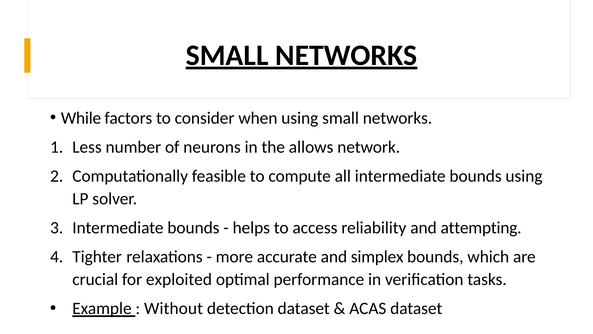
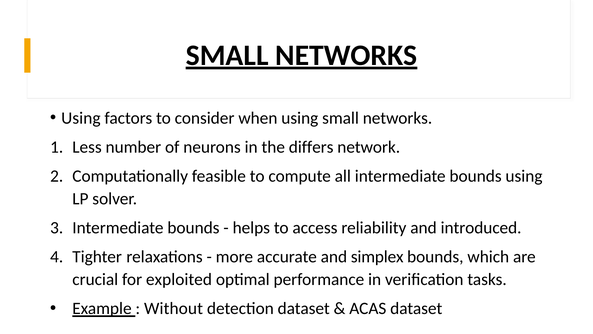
While at (81, 118): While -> Using
allows: allows -> differs
attempting: attempting -> introduced
